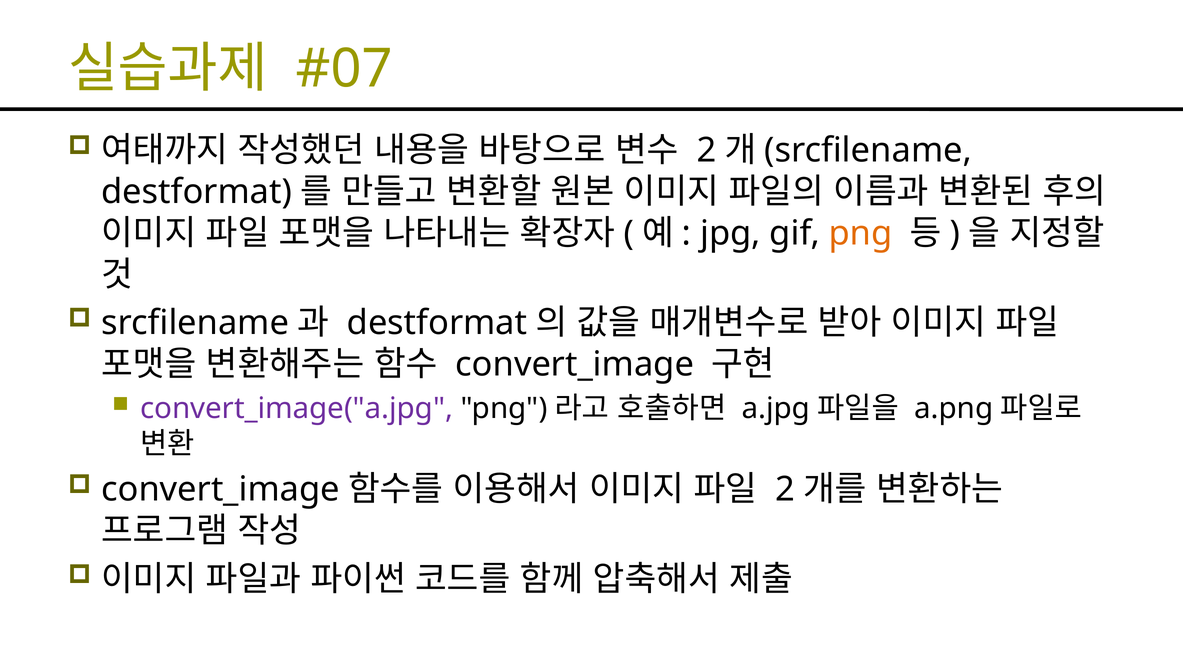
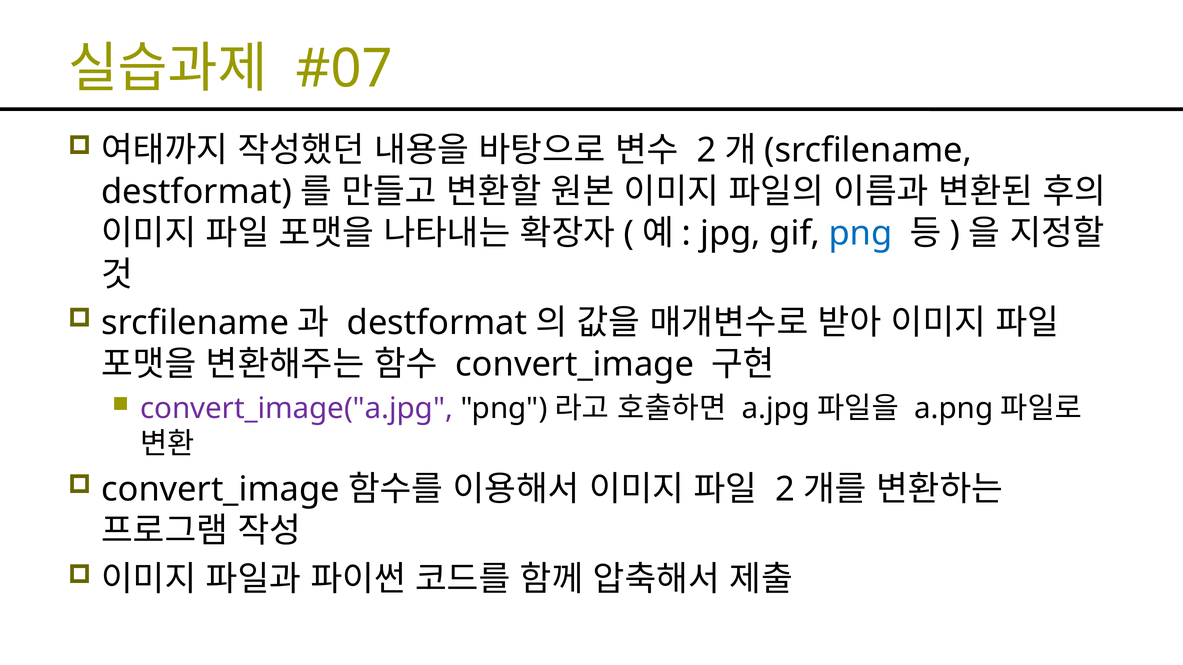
png at (861, 233) colour: orange -> blue
